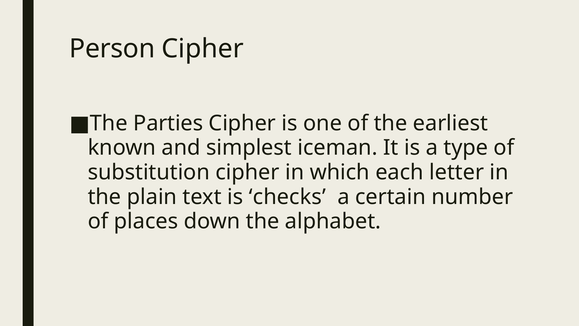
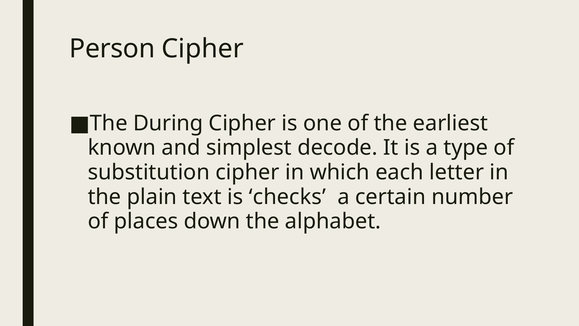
Parties: Parties -> During
iceman: iceman -> decode
